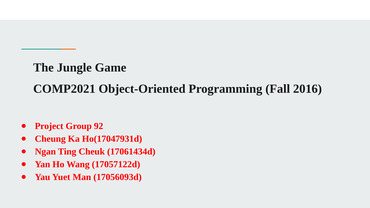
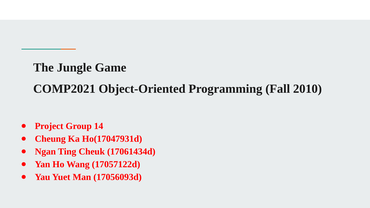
2016: 2016 -> 2010
92: 92 -> 14
